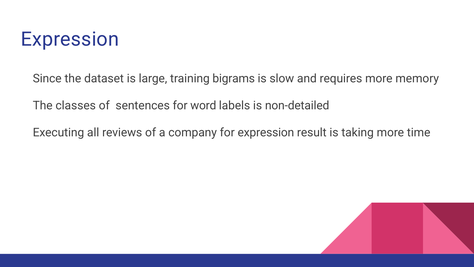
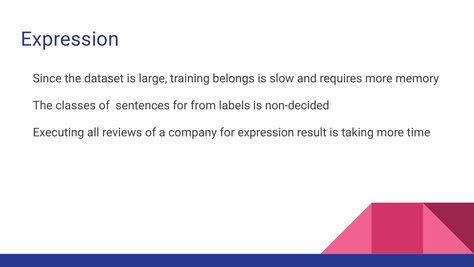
bigrams: bigrams -> belongs
word: word -> from
non-detailed: non-detailed -> non-decided
